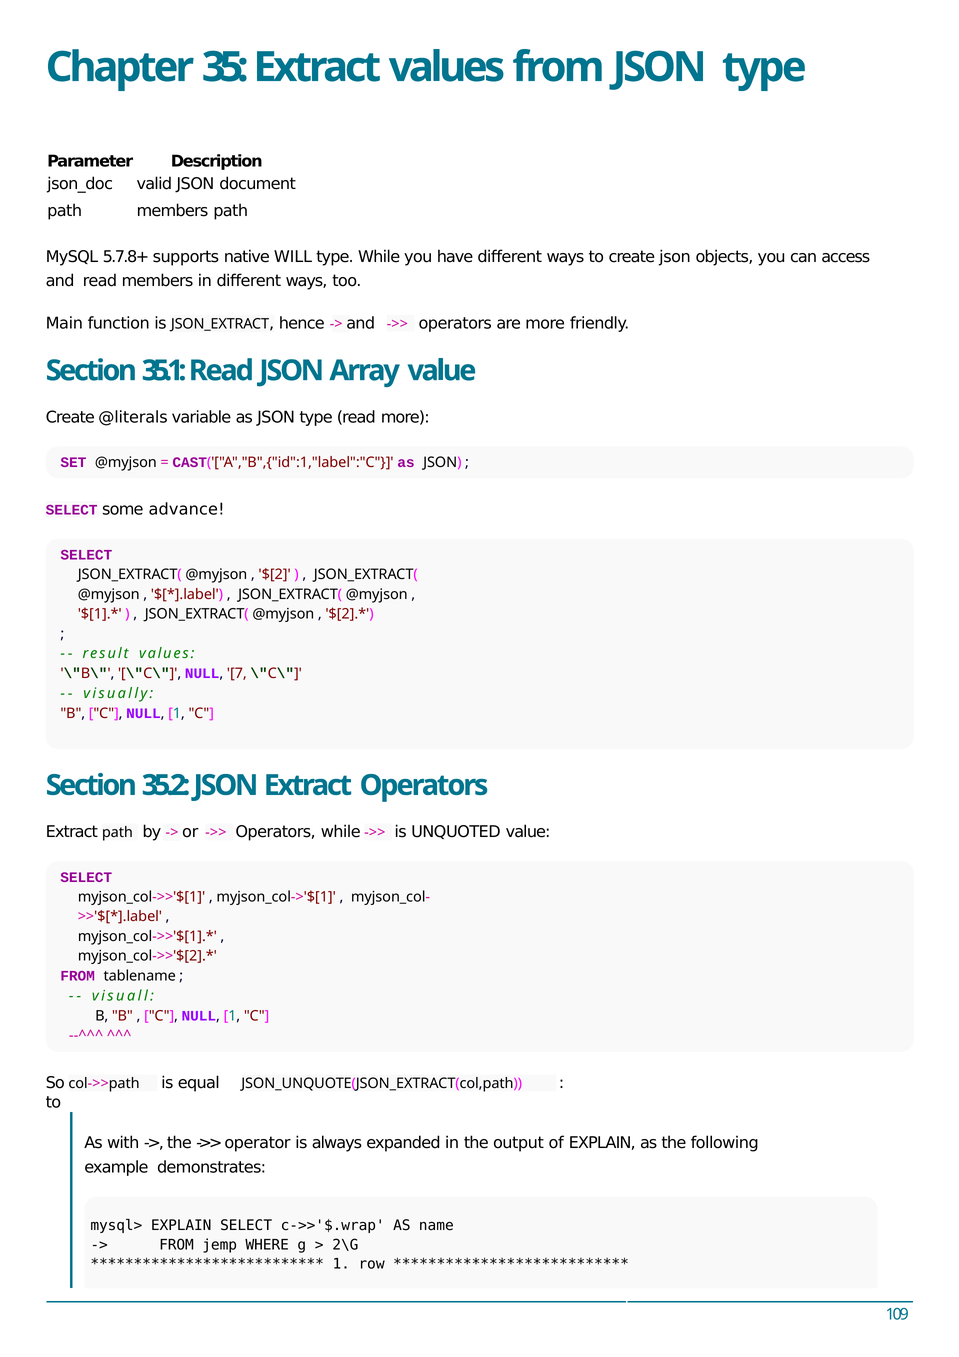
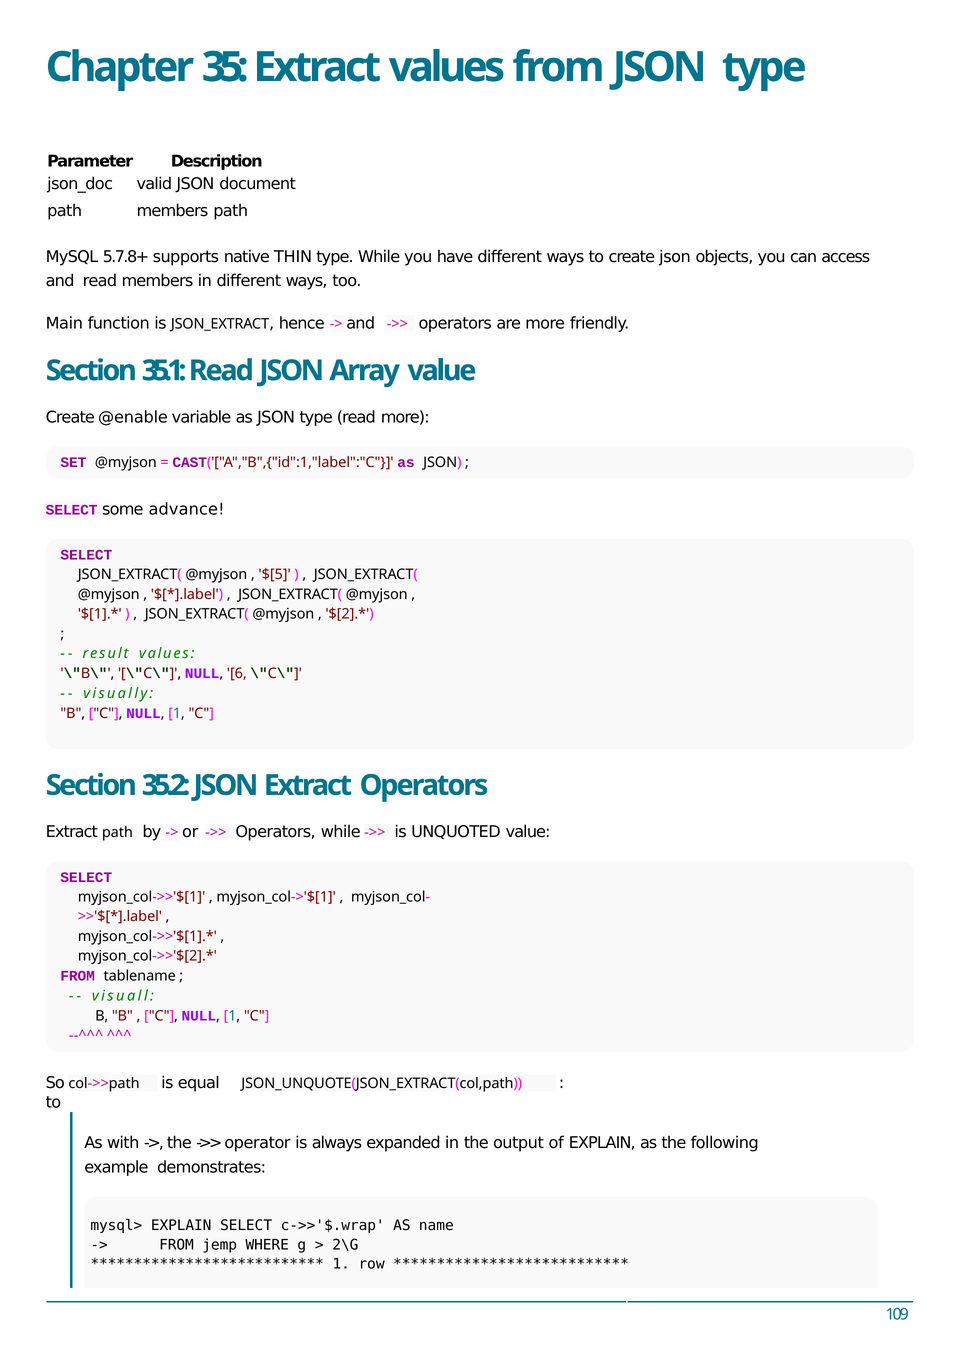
WILL: WILL -> THIN
@literals: @literals -> @enable
$[2: $[2 -> $[5
7: 7 -> 6
